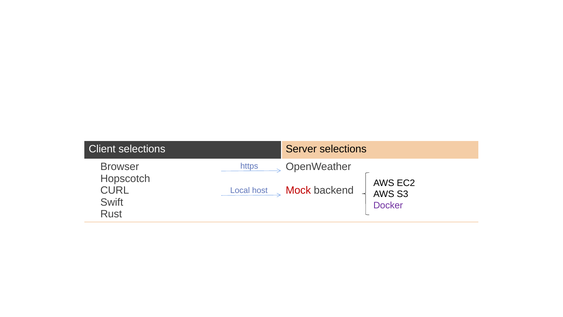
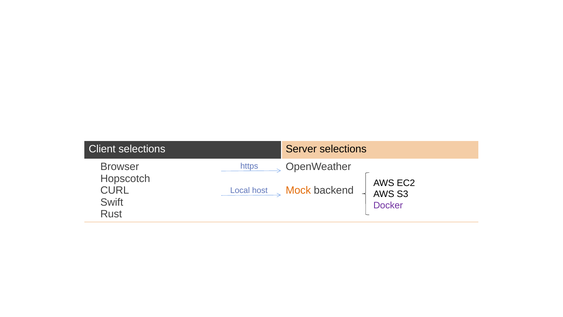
Mock colour: red -> orange
